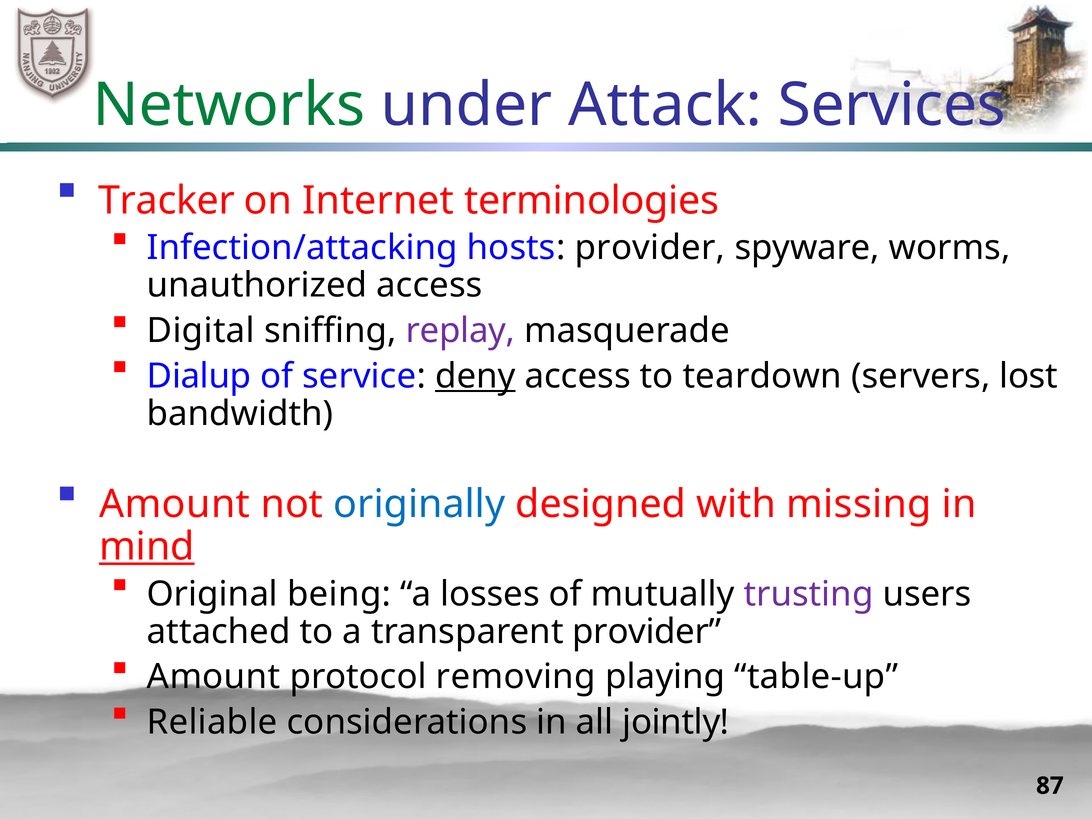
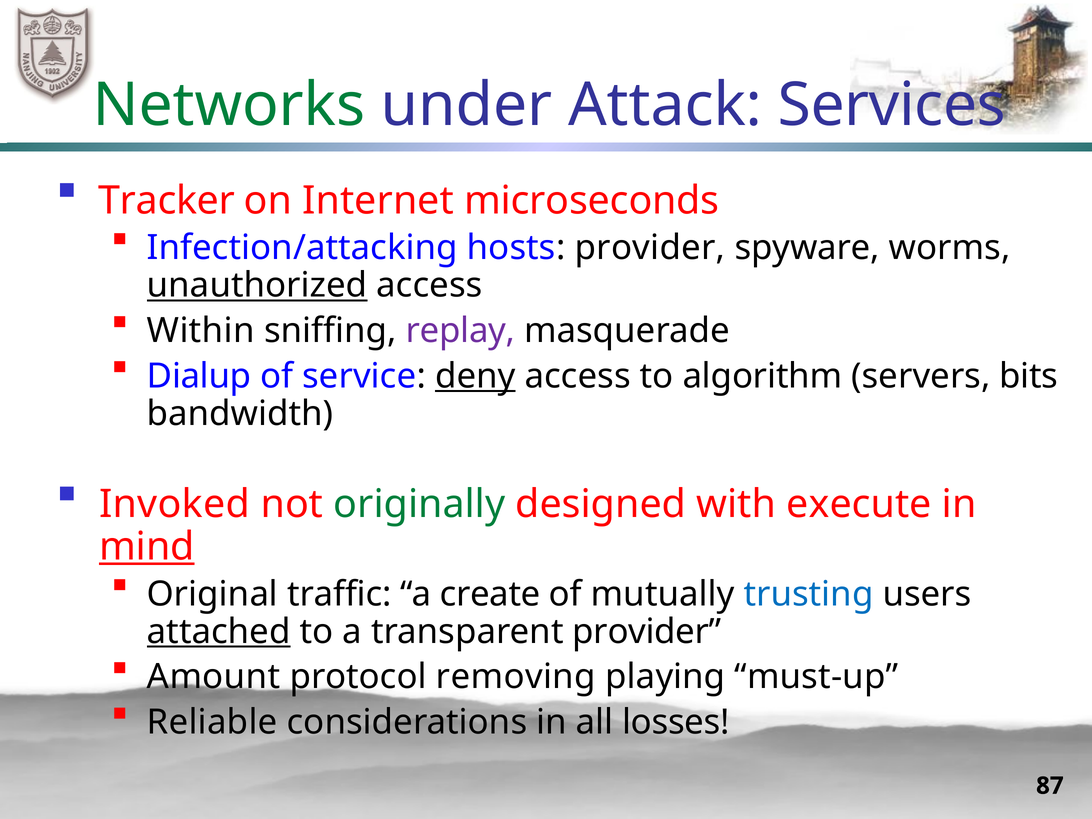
terminologies: terminologies -> microseconds
unauthorized underline: none -> present
Digital: Digital -> Within
teardown: teardown -> algorithm
lost: lost -> bits
Amount at (175, 504): Amount -> Invoked
originally colour: blue -> green
missing: missing -> execute
being: being -> traffic
losses: losses -> create
trusting colour: purple -> blue
attached underline: none -> present
table-up: table-up -> must-up
jointly: jointly -> losses
